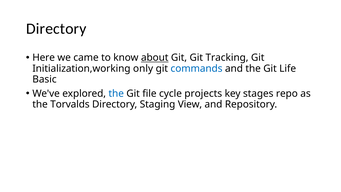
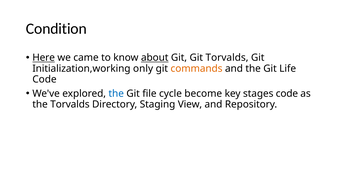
Directory at (56, 29): Directory -> Condition
Here underline: none -> present
Git Tracking: Tracking -> Torvalds
commands colour: blue -> orange
Basic at (45, 79): Basic -> Code
projects: projects -> become
stages repo: repo -> code
